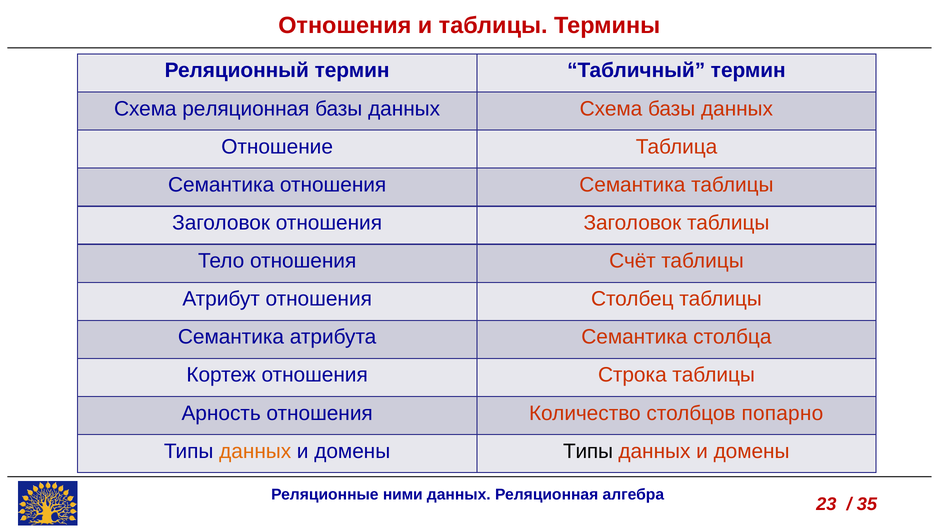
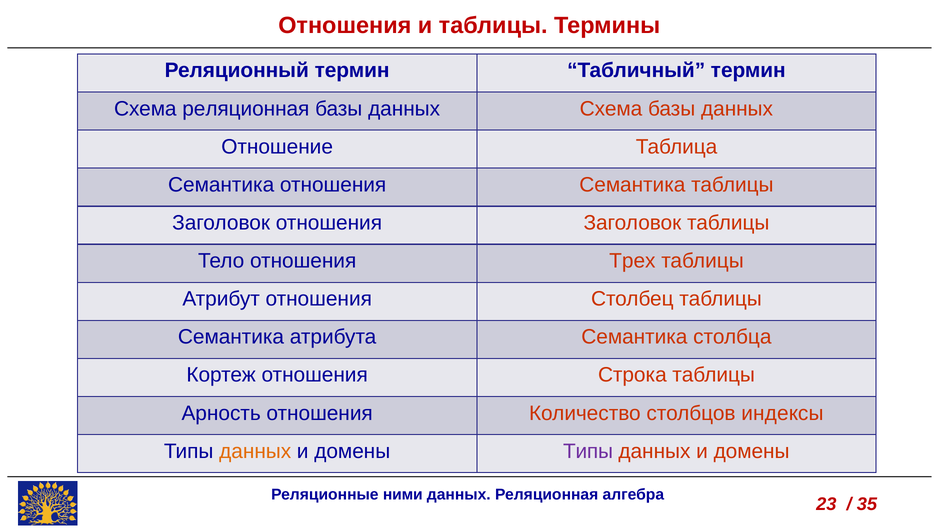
Счёт: Счёт -> Трех
попарно: попарно -> индексы
Типы at (588, 451) colour: black -> purple
